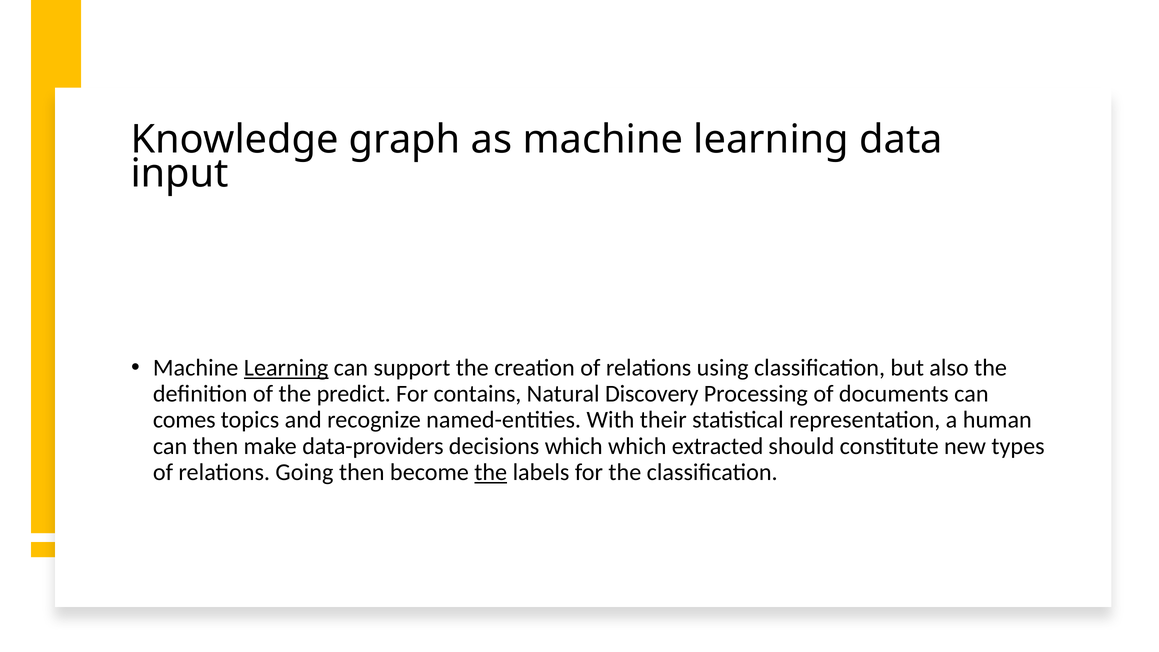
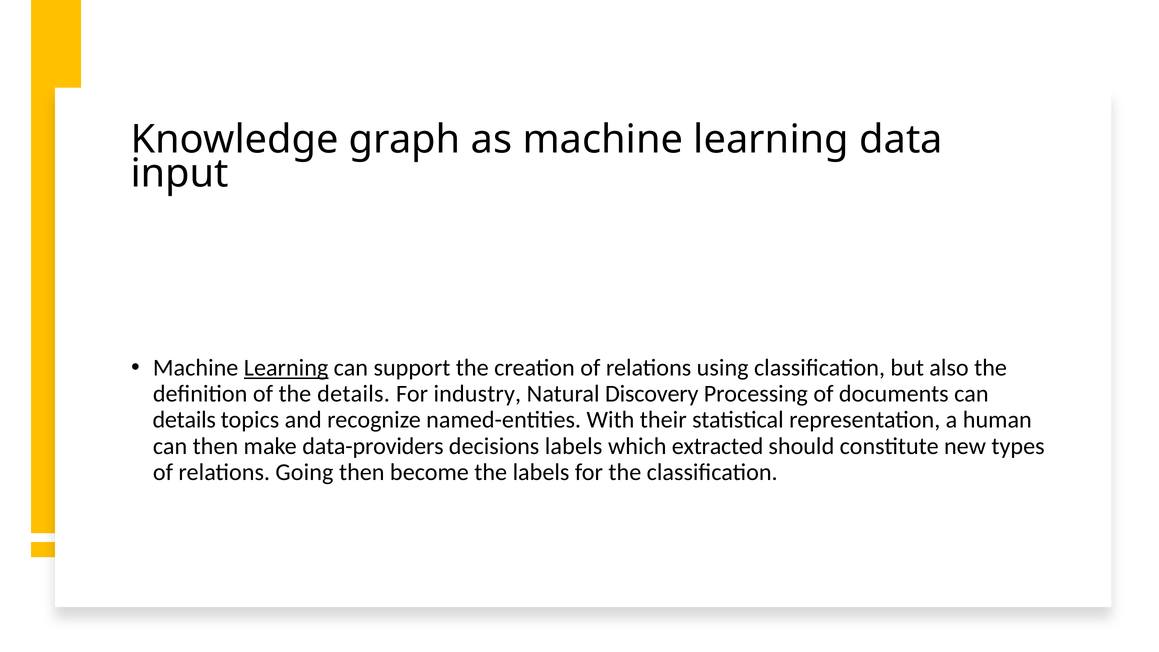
the predict: predict -> details
contains: contains -> industry
comes at (184, 420): comes -> details
decisions which: which -> labels
the at (491, 472) underline: present -> none
